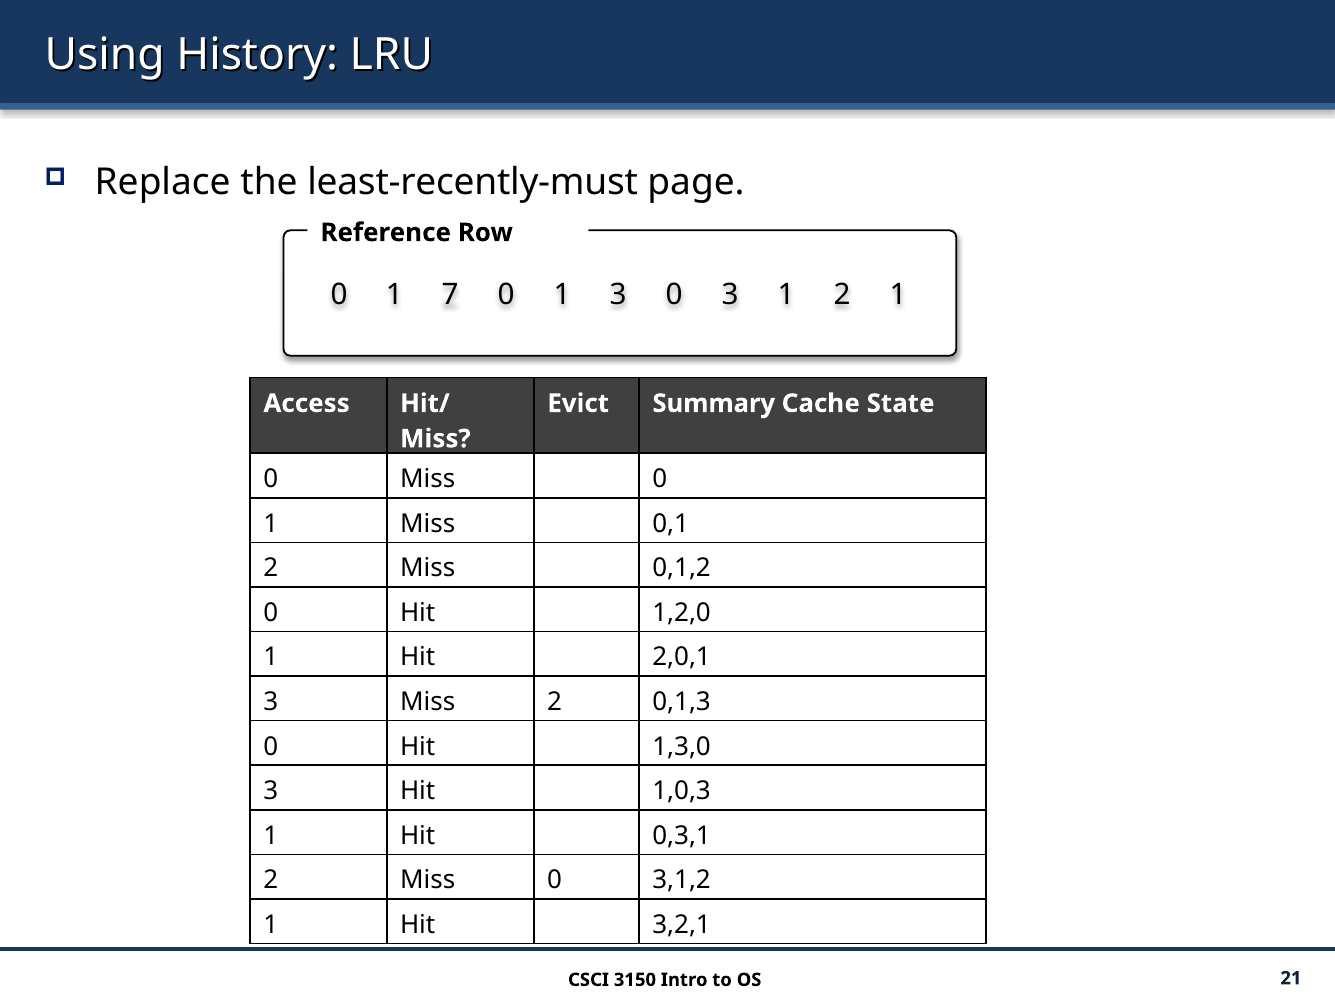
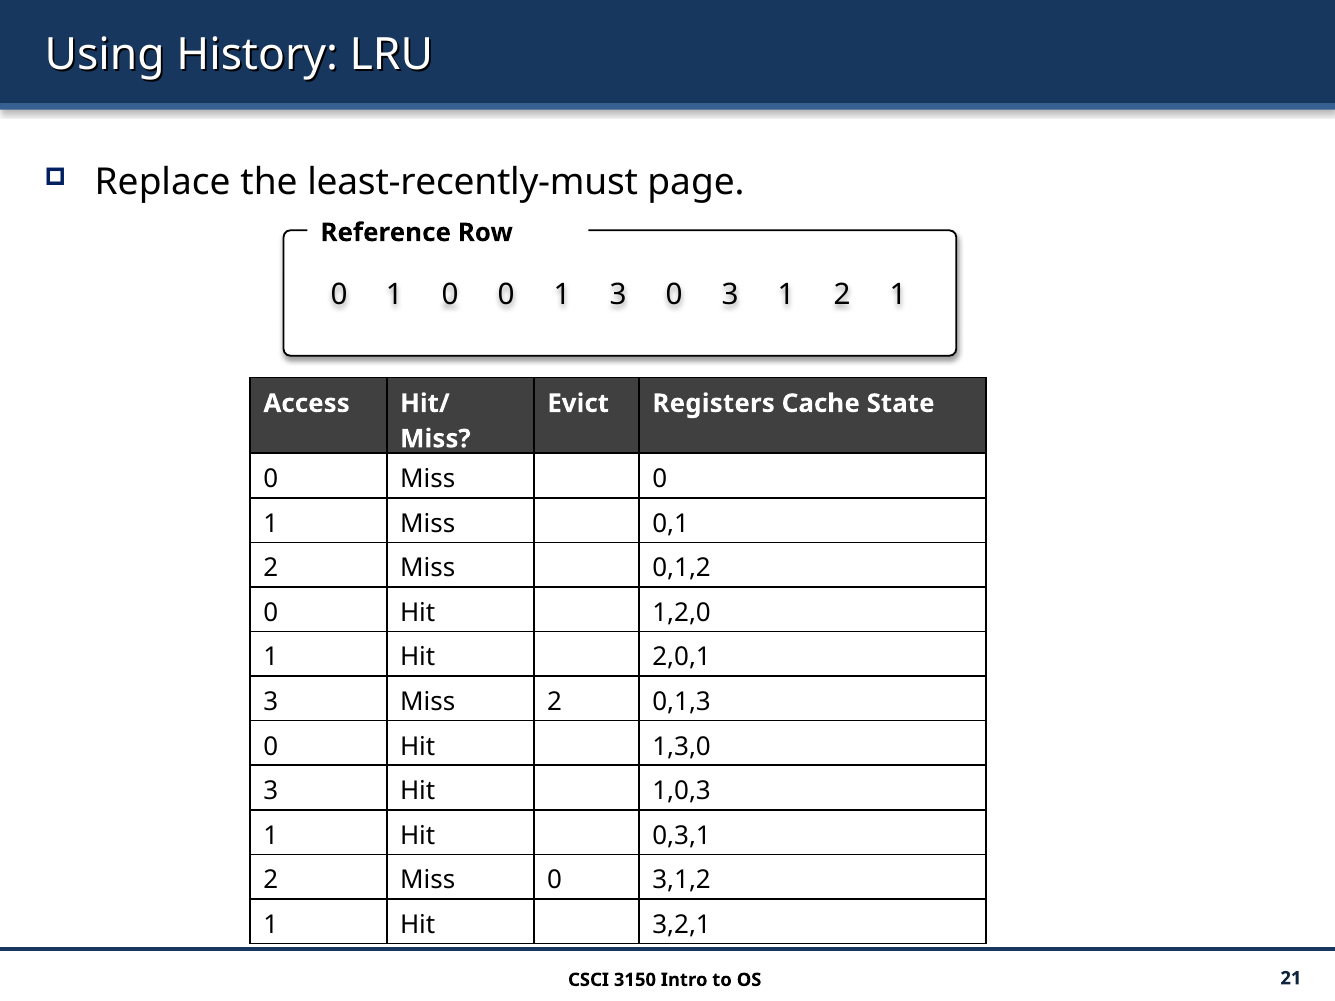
1 7: 7 -> 0
Summary: Summary -> Registers
